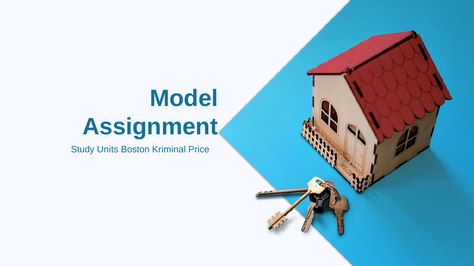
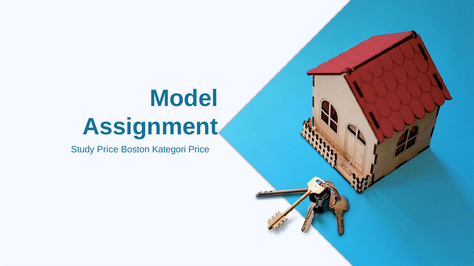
Study Units: Units -> Price
Kriminal: Kriminal -> Kategori
